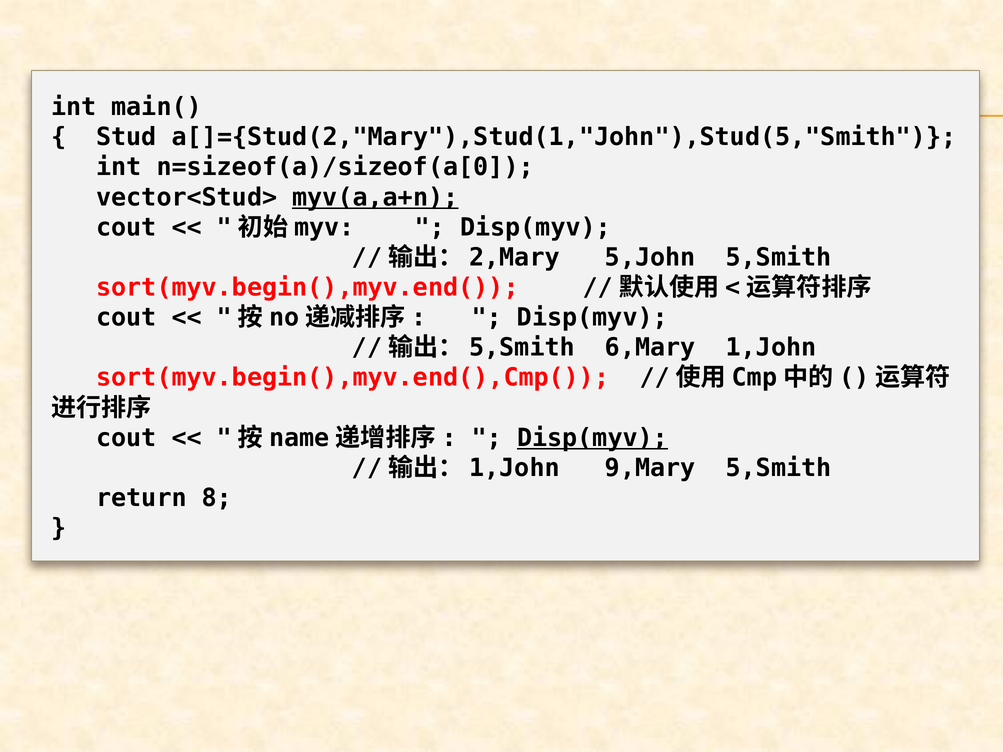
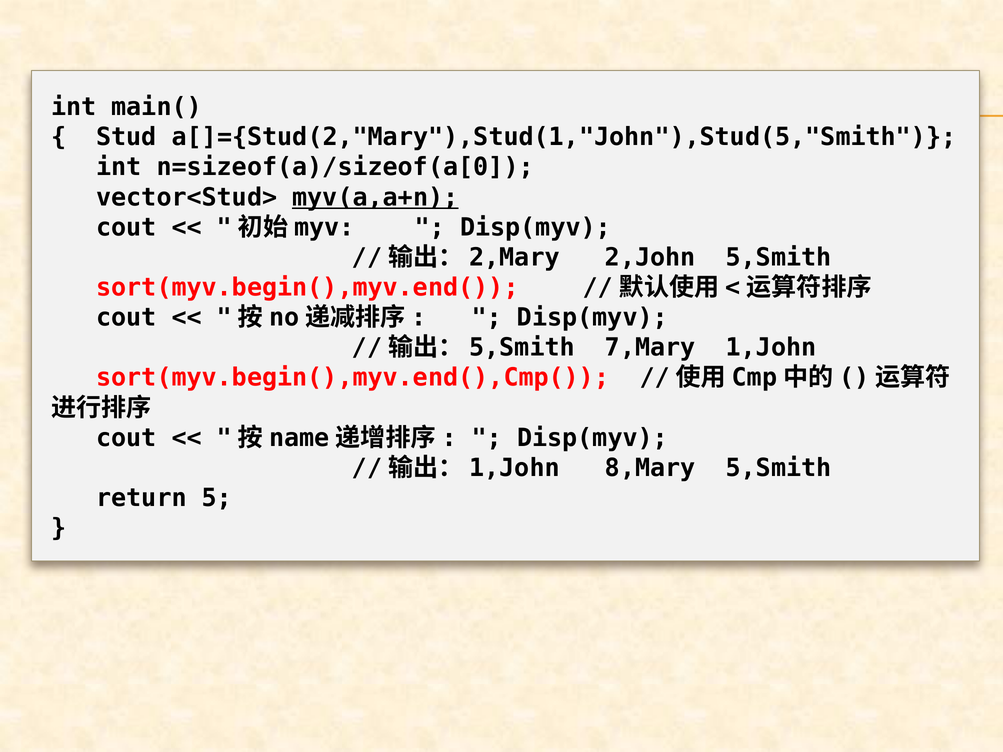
5,John: 5,John -> 2,John
6,Mary: 6,Mary -> 7,Mary
Disp(myv at (592, 438) underline: present -> none
9,Mary: 9,Mary -> 8,Mary
8: 8 -> 5
